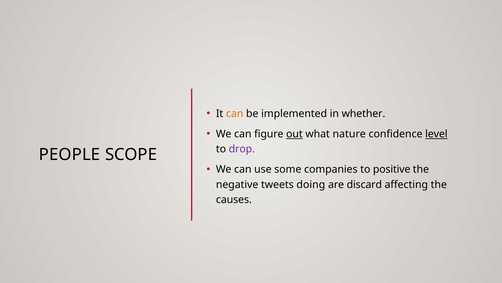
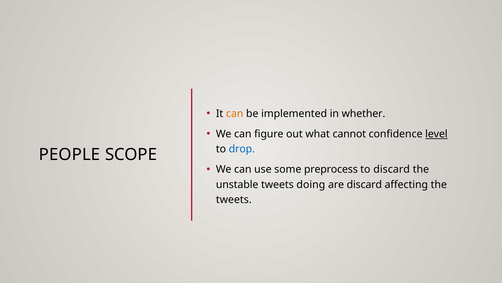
out underline: present -> none
nature: nature -> cannot
drop colour: purple -> blue
companies: companies -> preprocess
to positive: positive -> discard
negative: negative -> unstable
causes at (234, 199): causes -> tweets
